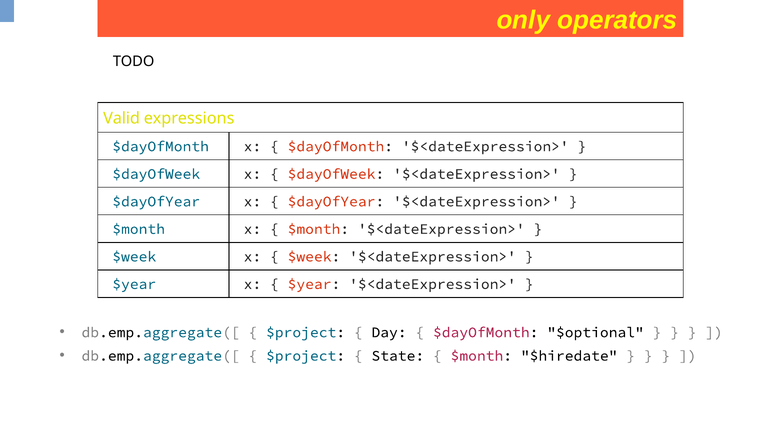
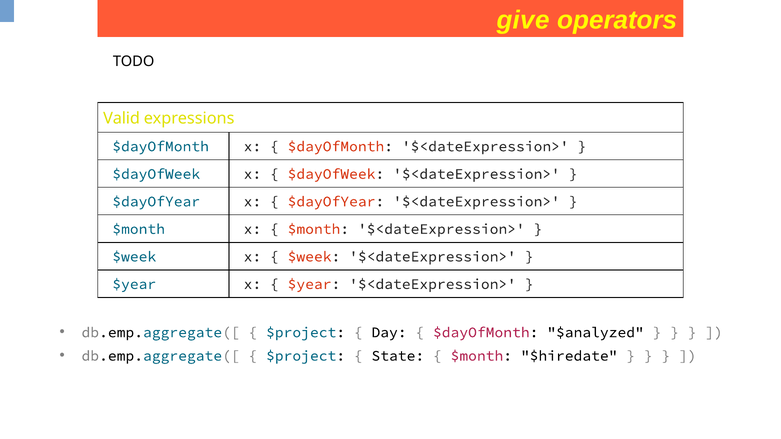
only: only -> give
$optional: $optional -> $analyzed
